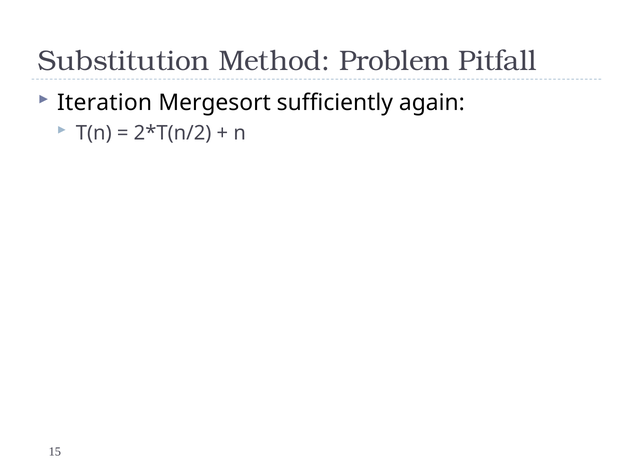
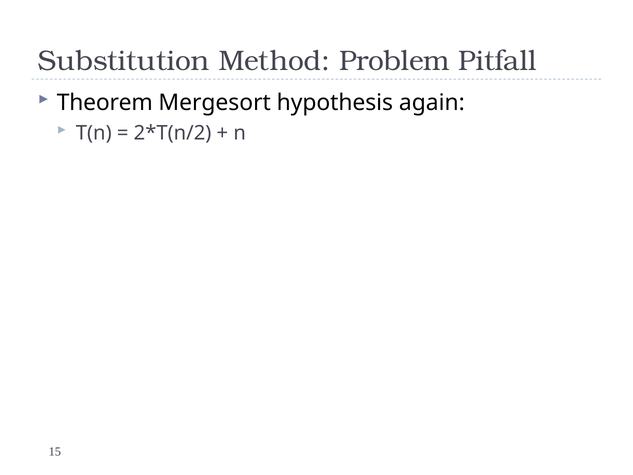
Iteration: Iteration -> Theorem
sufficiently: sufficiently -> hypothesis
